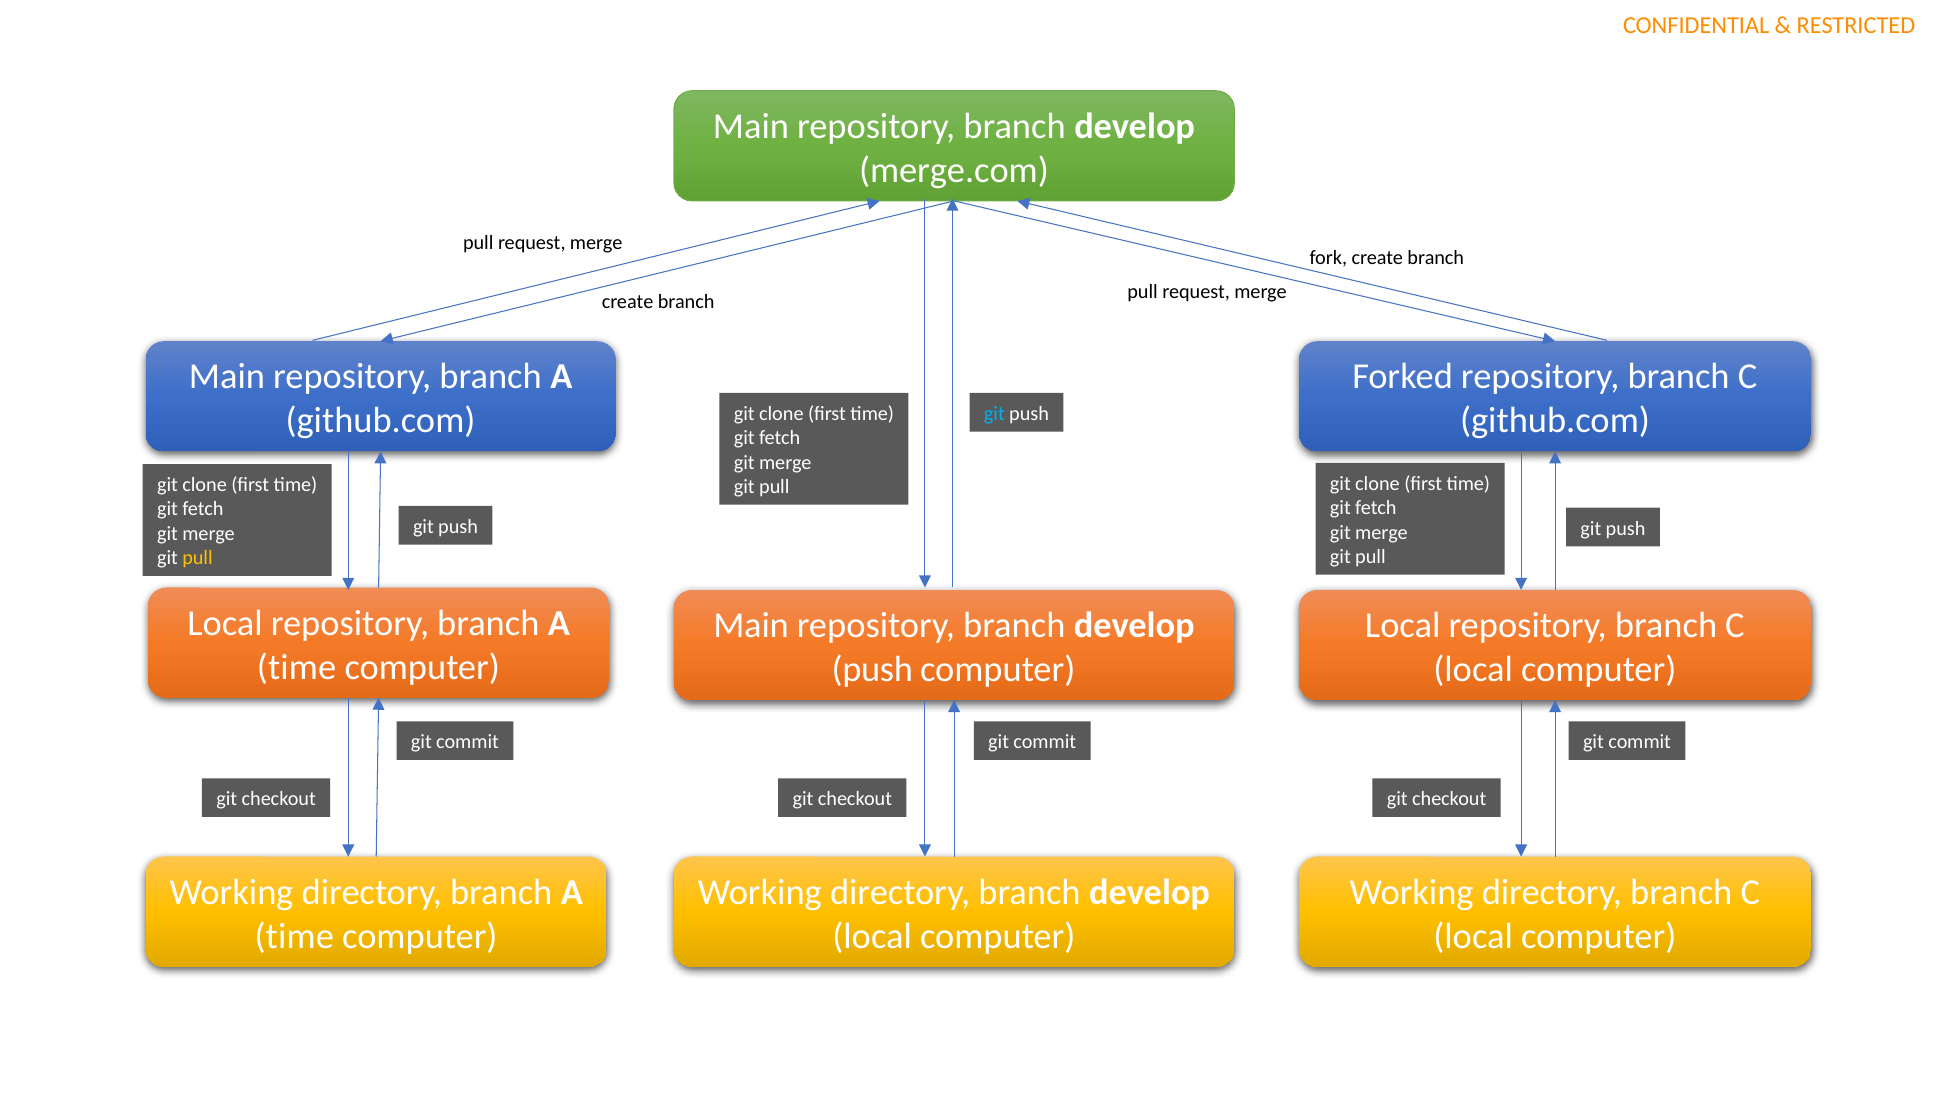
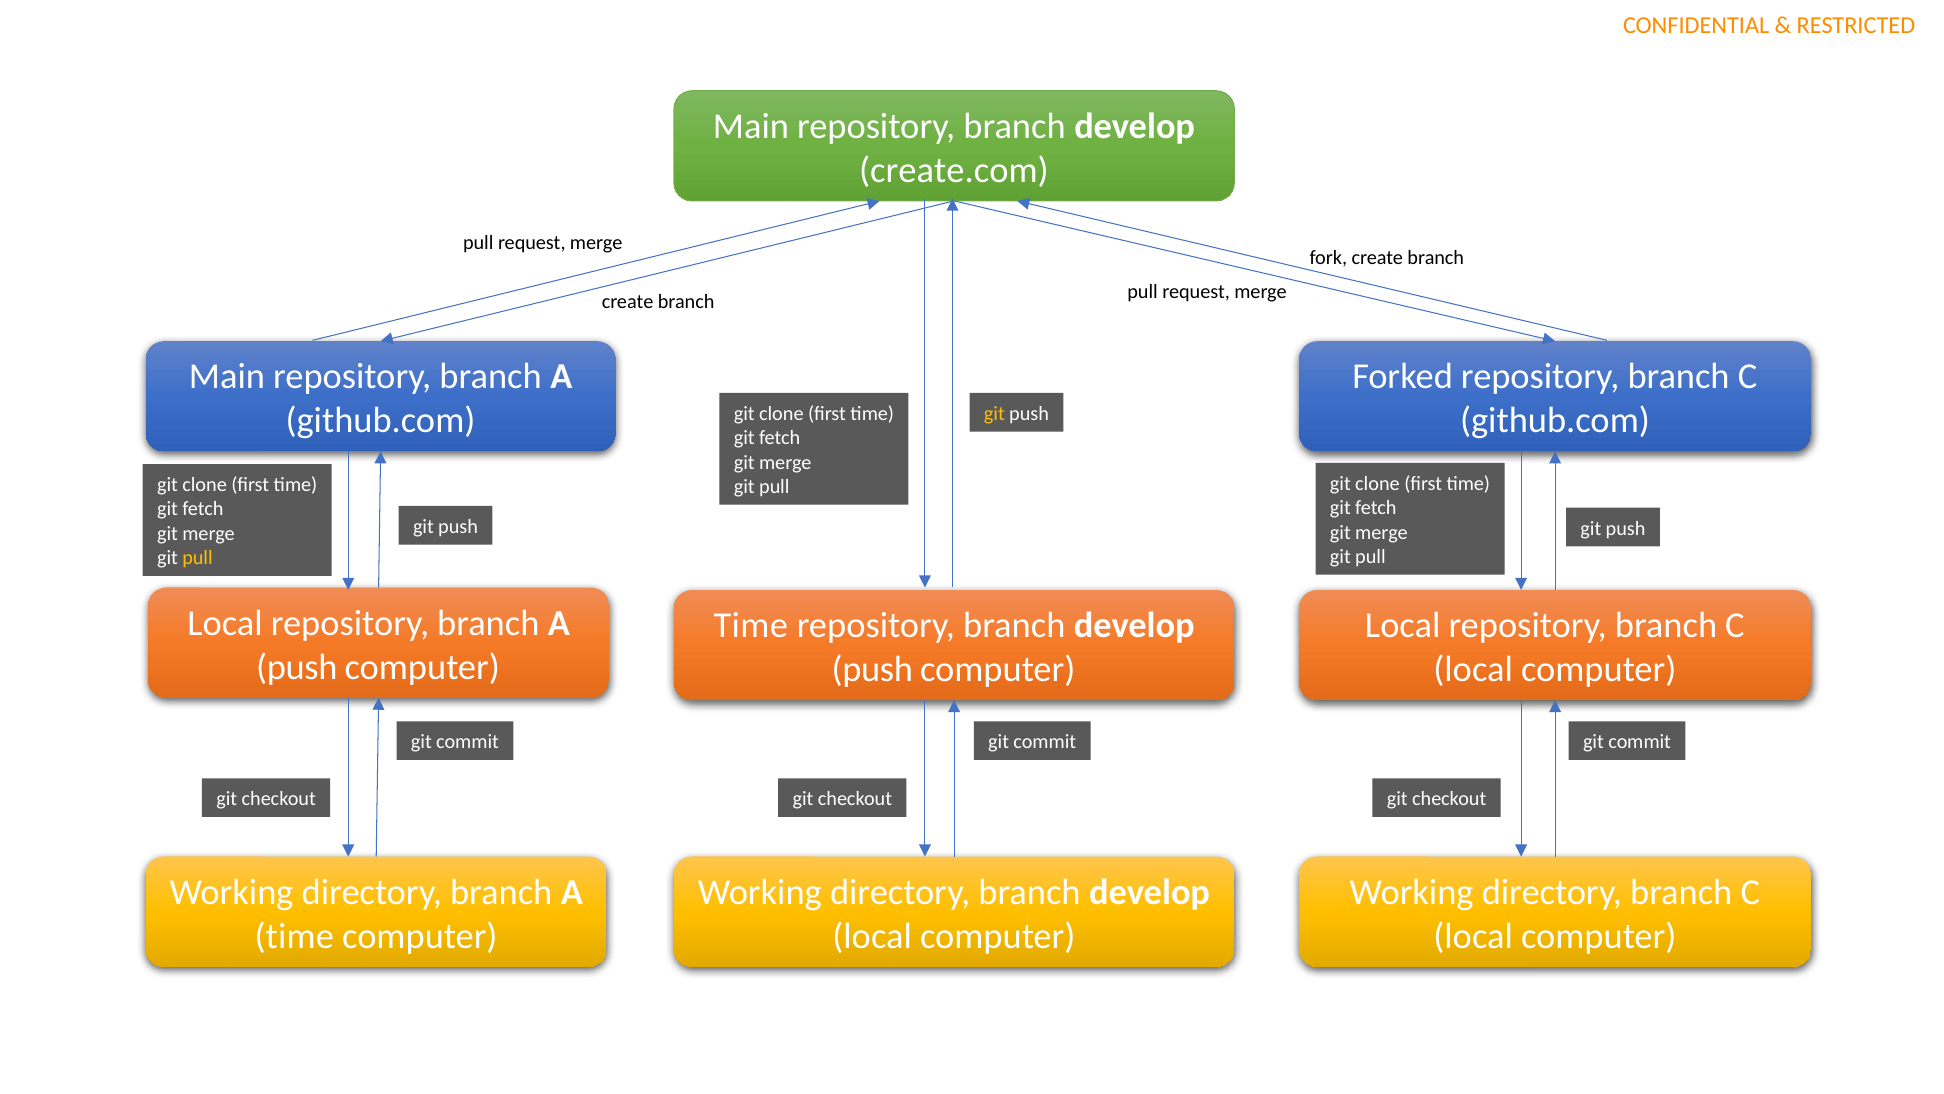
merge.com: merge.com -> create.com
git at (994, 414) colour: light blue -> yellow
Main at (751, 625): Main -> Time
time at (297, 667): time -> push
